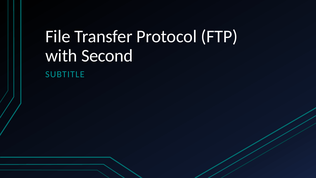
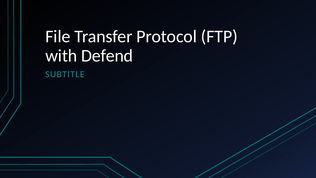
Second: Second -> Defend
